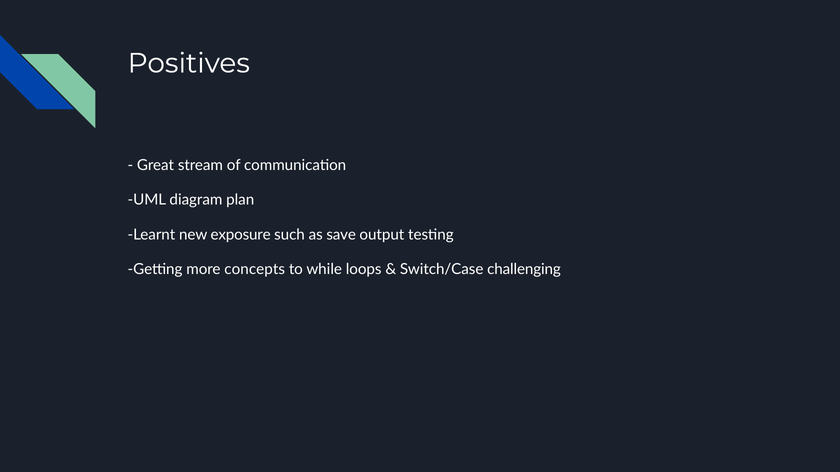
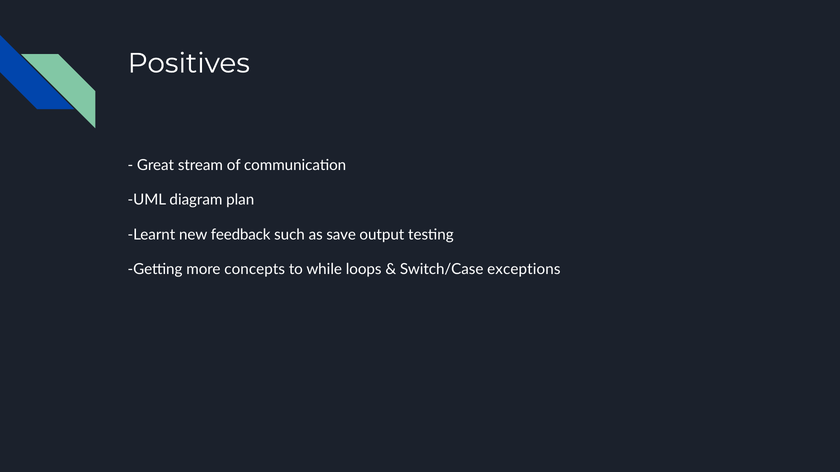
exposure: exposure -> feedback
challenging: challenging -> exceptions
